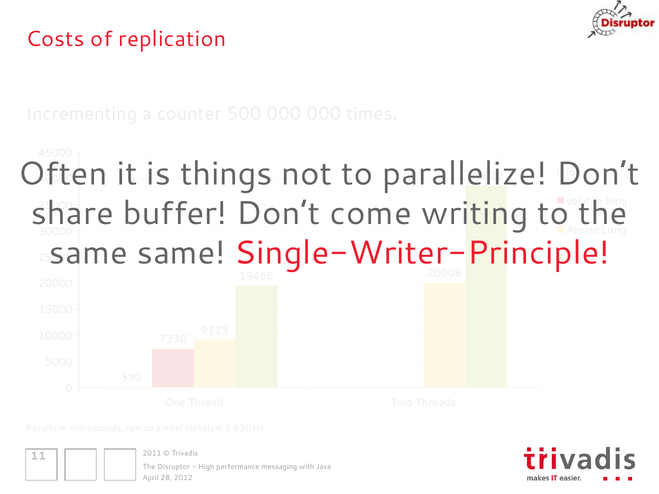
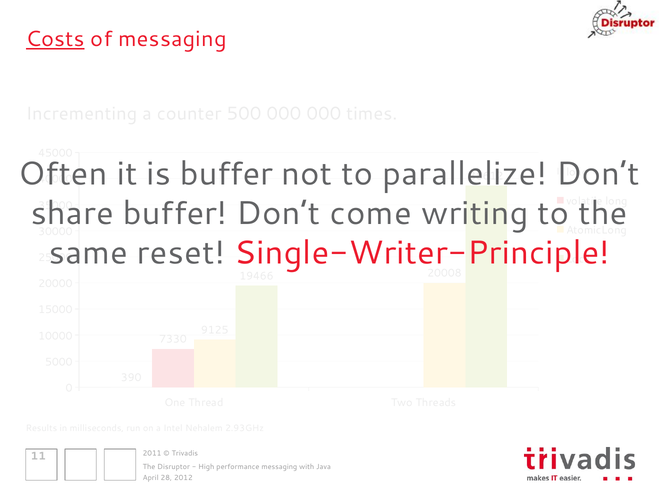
Costs underline: none -> present
of replication: replication -> messaging
is things: things -> buffer
same at (181, 253): same -> reset
